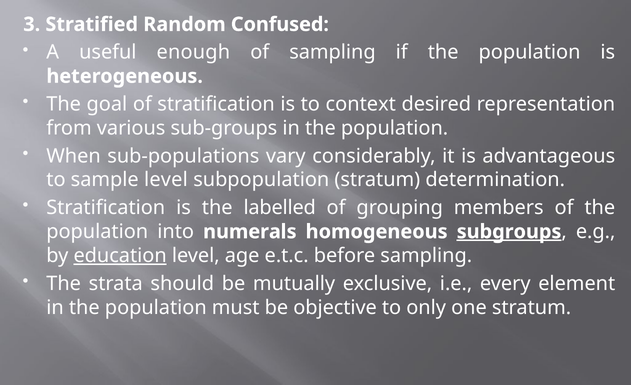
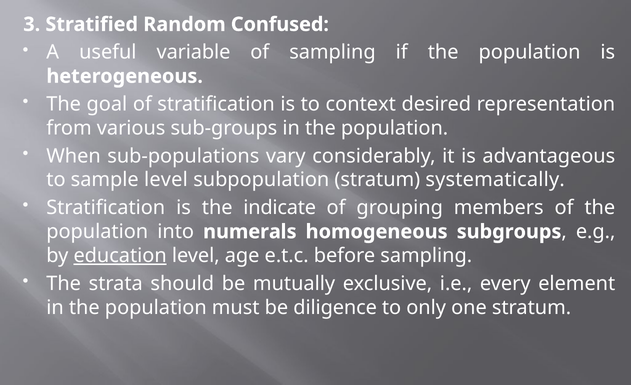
enough: enough -> variable
determination: determination -> systematically
labelled: labelled -> indicate
subgroups underline: present -> none
objective: objective -> diligence
